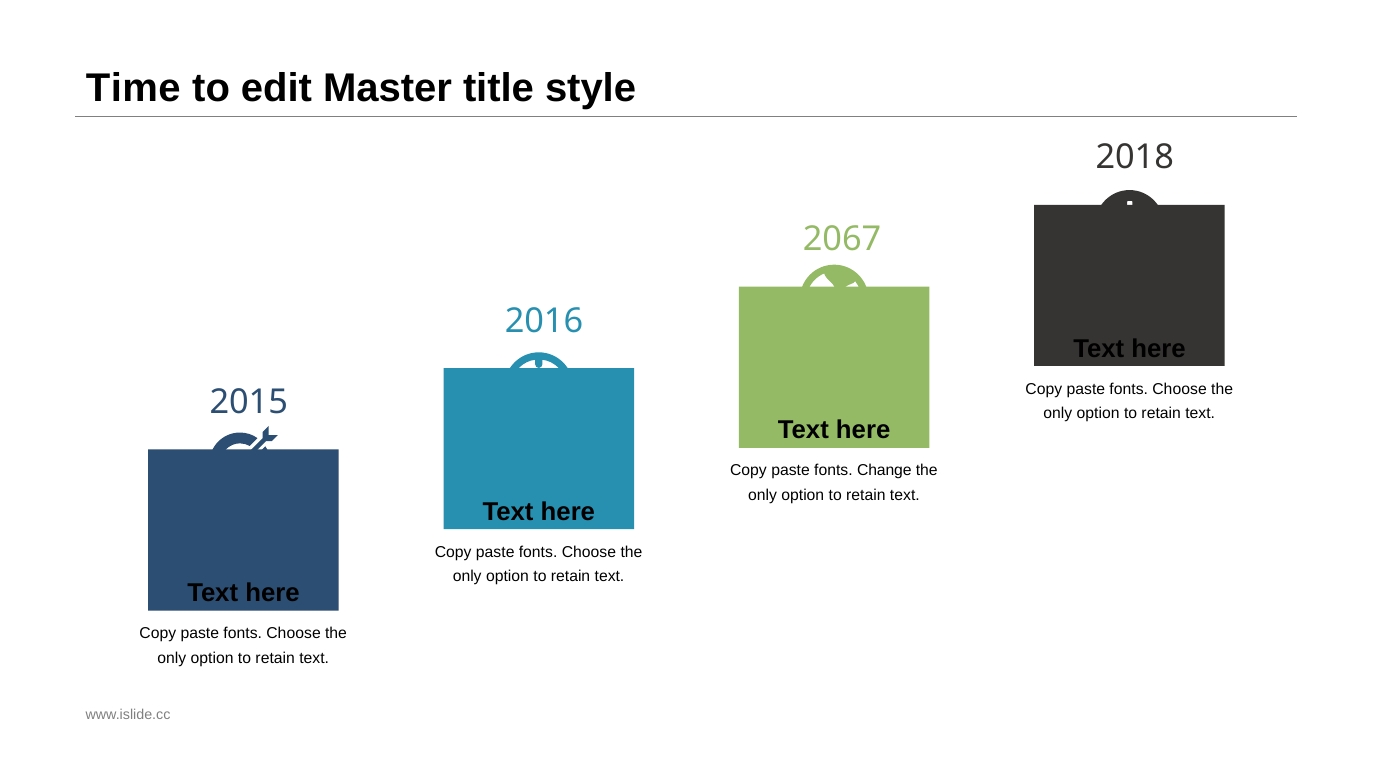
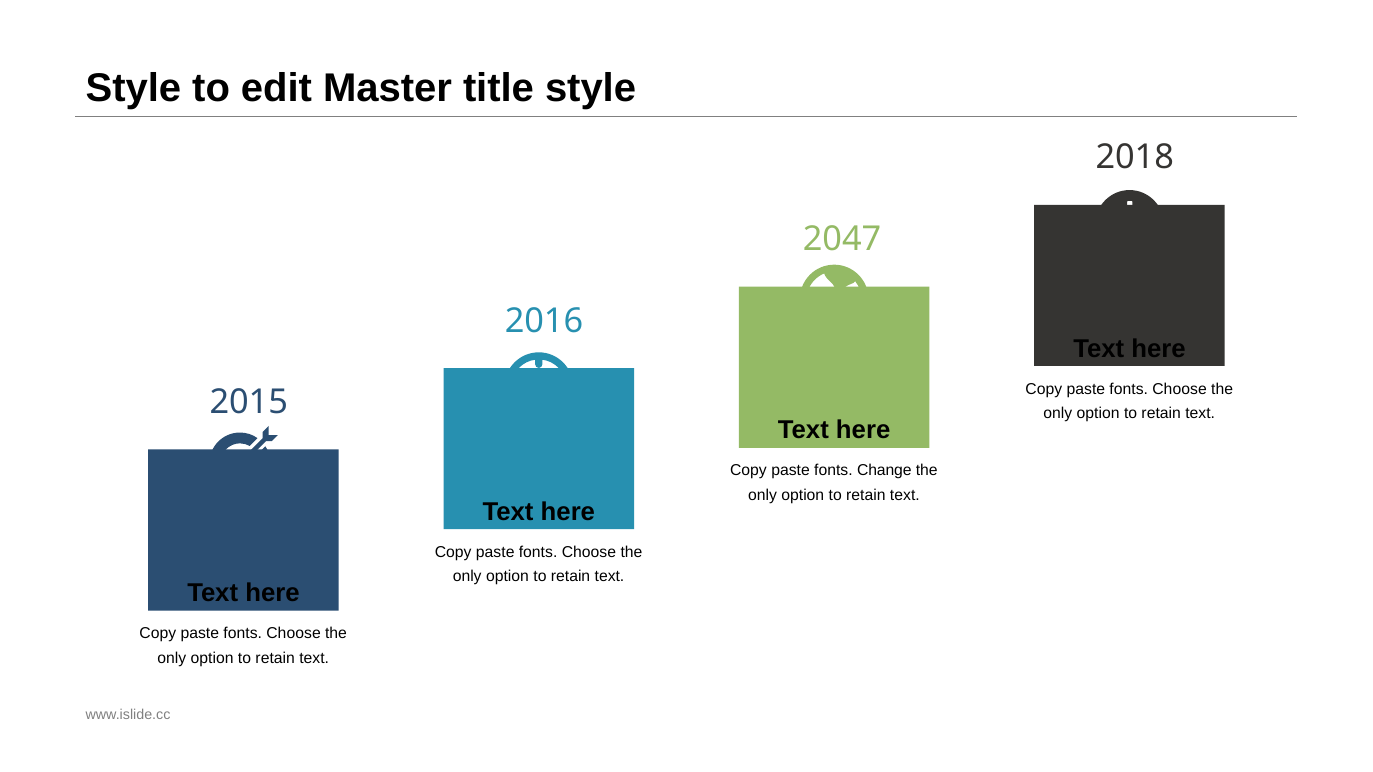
Time at (133, 89): Time -> Style
2067: 2067 -> 2047
